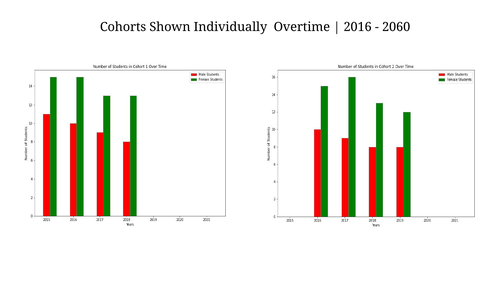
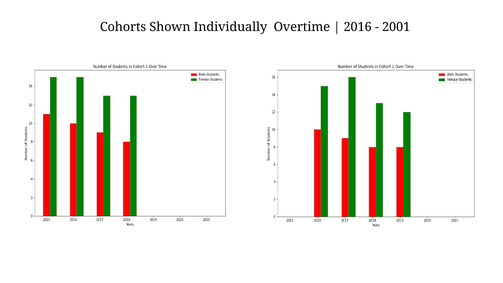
2060: 2060 -> 2001
